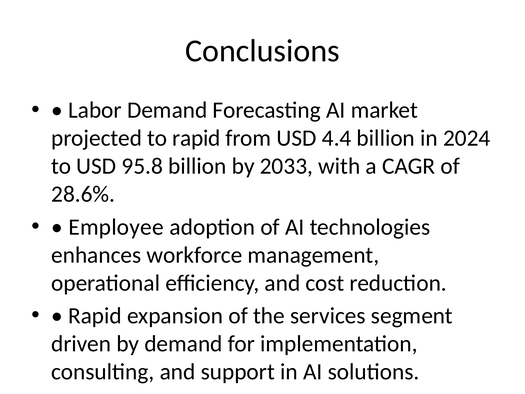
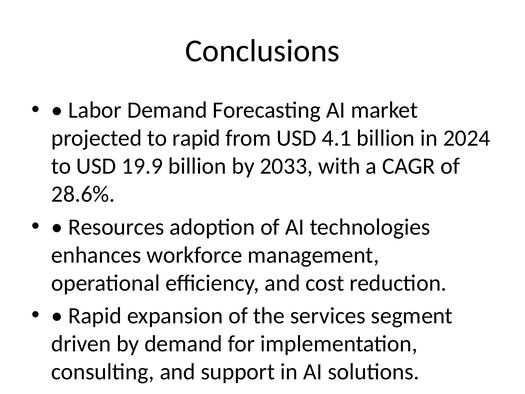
4.4: 4.4 -> 4.1
95.8: 95.8 -> 19.9
Employee: Employee -> Resources
